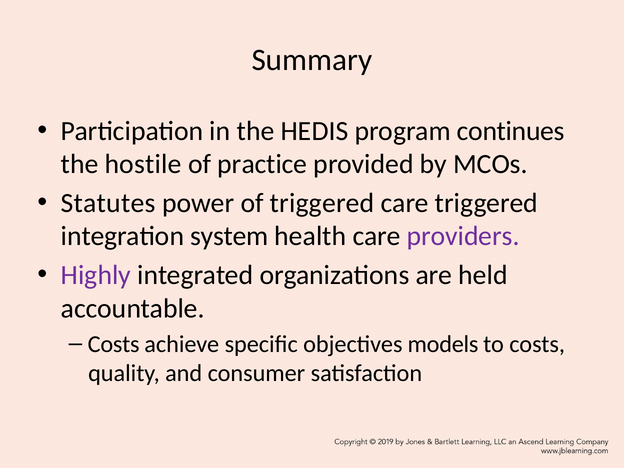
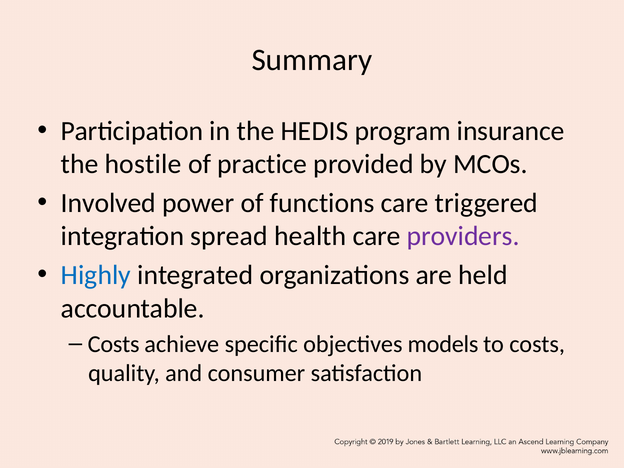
continues: continues -> insurance
Statutes: Statutes -> Involved
of triggered: triggered -> functions
system: system -> spread
Highly colour: purple -> blue
